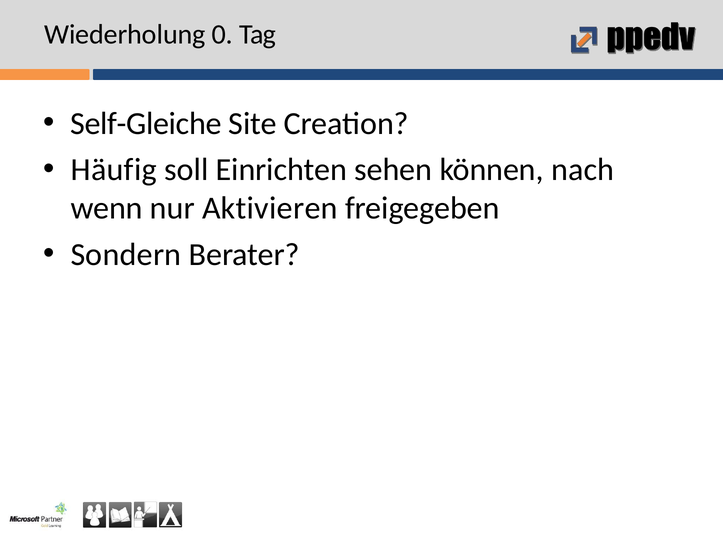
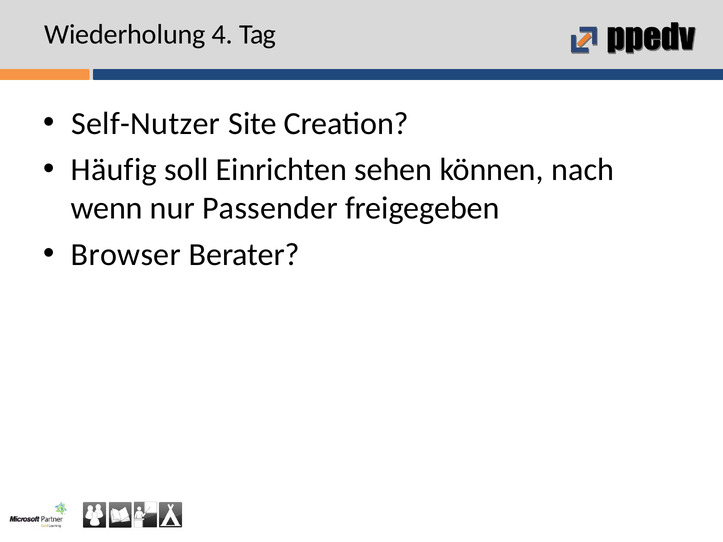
0: 0 -> 4
Self-Gleiche: Self-Gleiche -> Self-Nutzer
Aktivieren: Aktivieren -> Passender
Sondern: Sondern -> Browser
